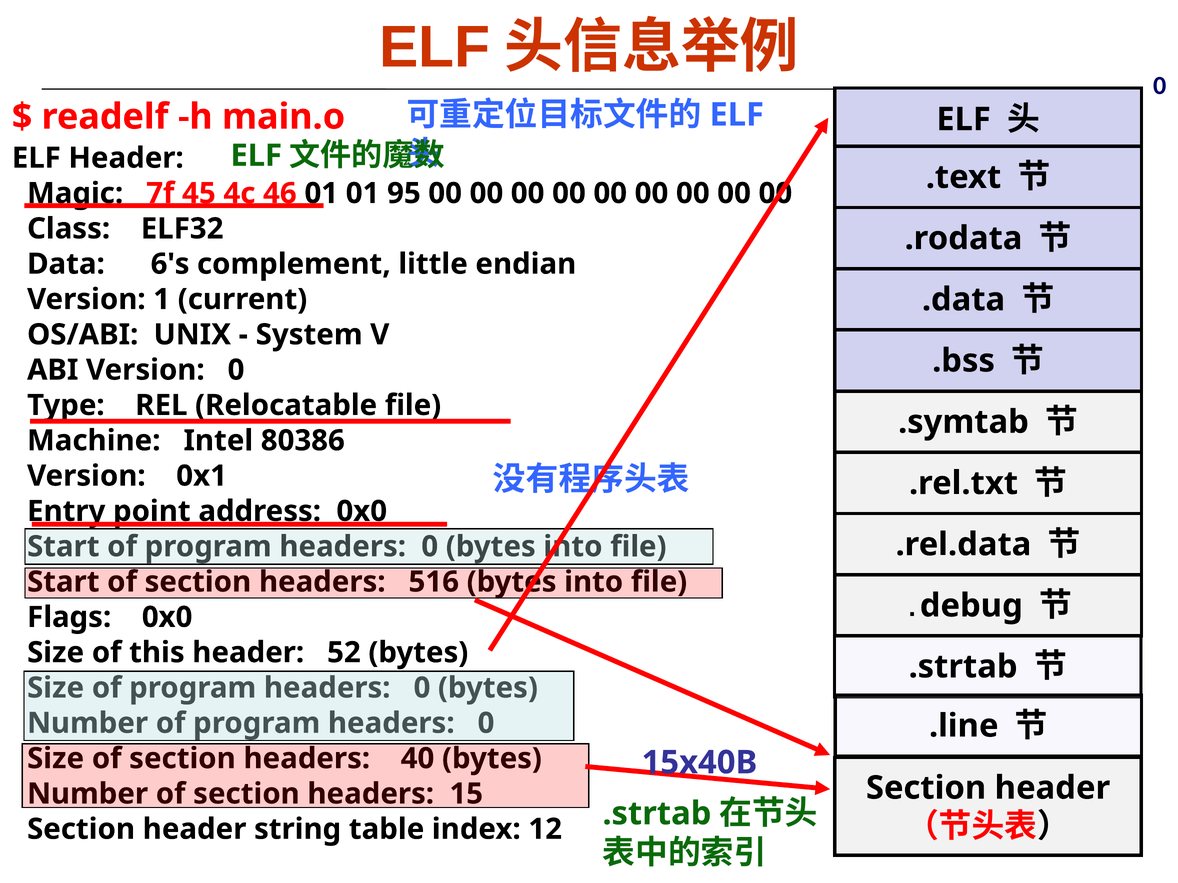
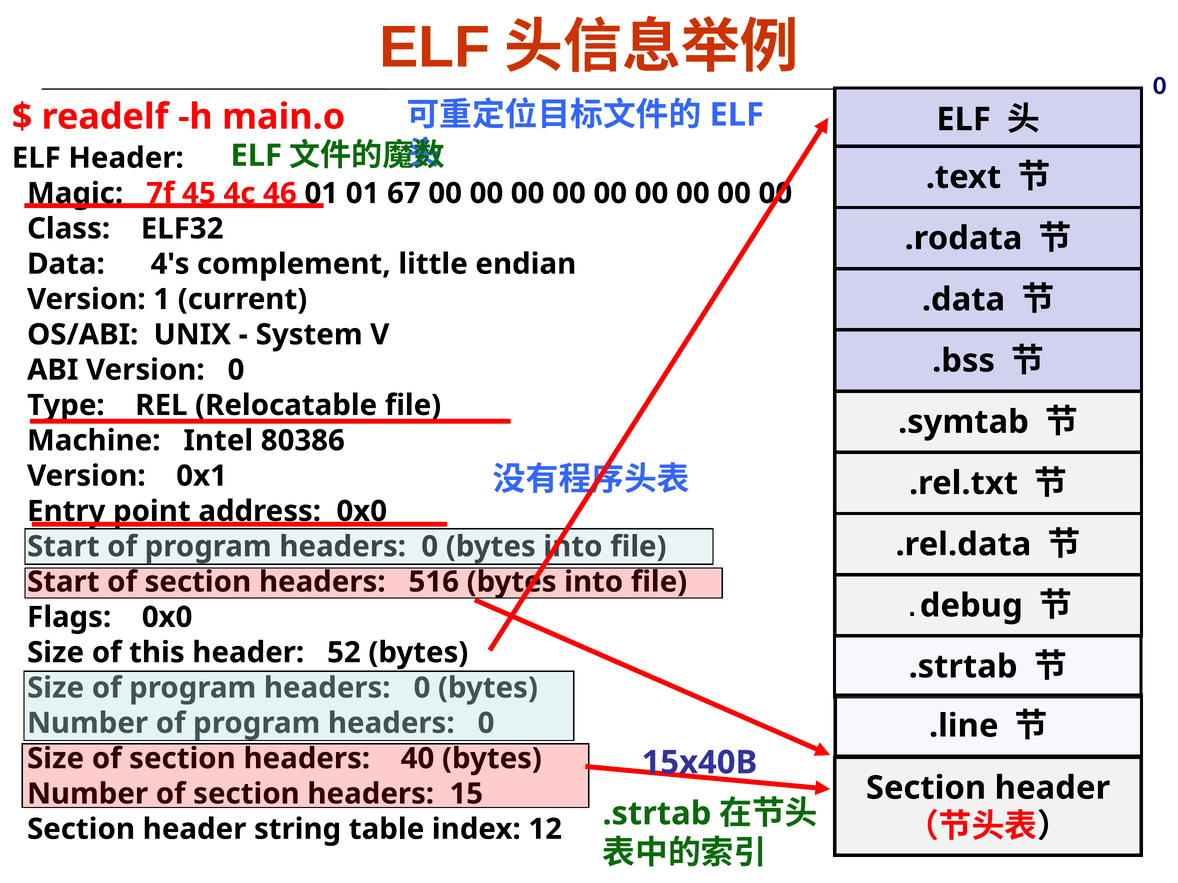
95: 95 -> 67
6's: 6's -> 4's
